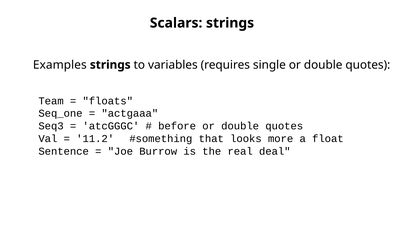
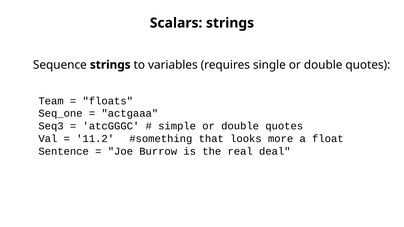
Examples: Examples -> Sequence
before: before -> simple
